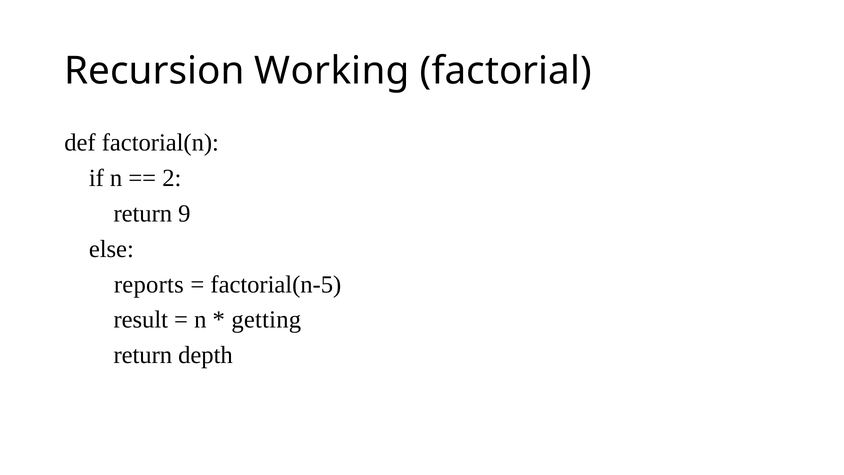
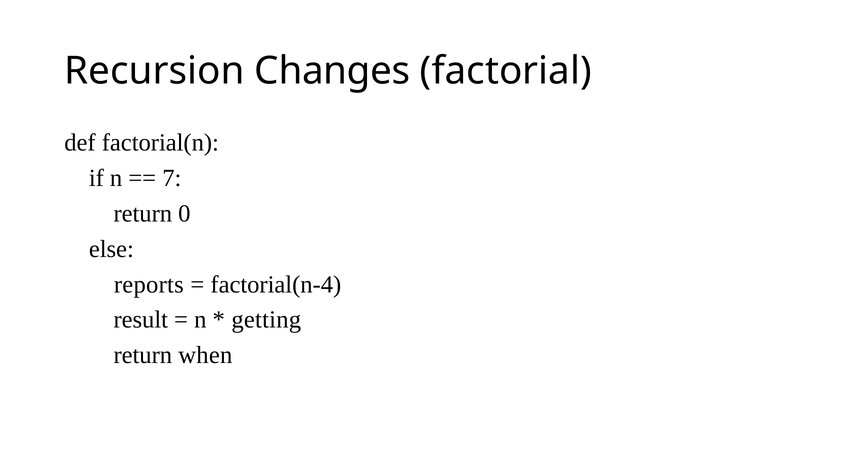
Working: Working -> Changes
2: 2 -> 7
9: 9 -> 0
factorial(n-5: factorial(n-5 -> factorial(n-4
depth: depth -> when
